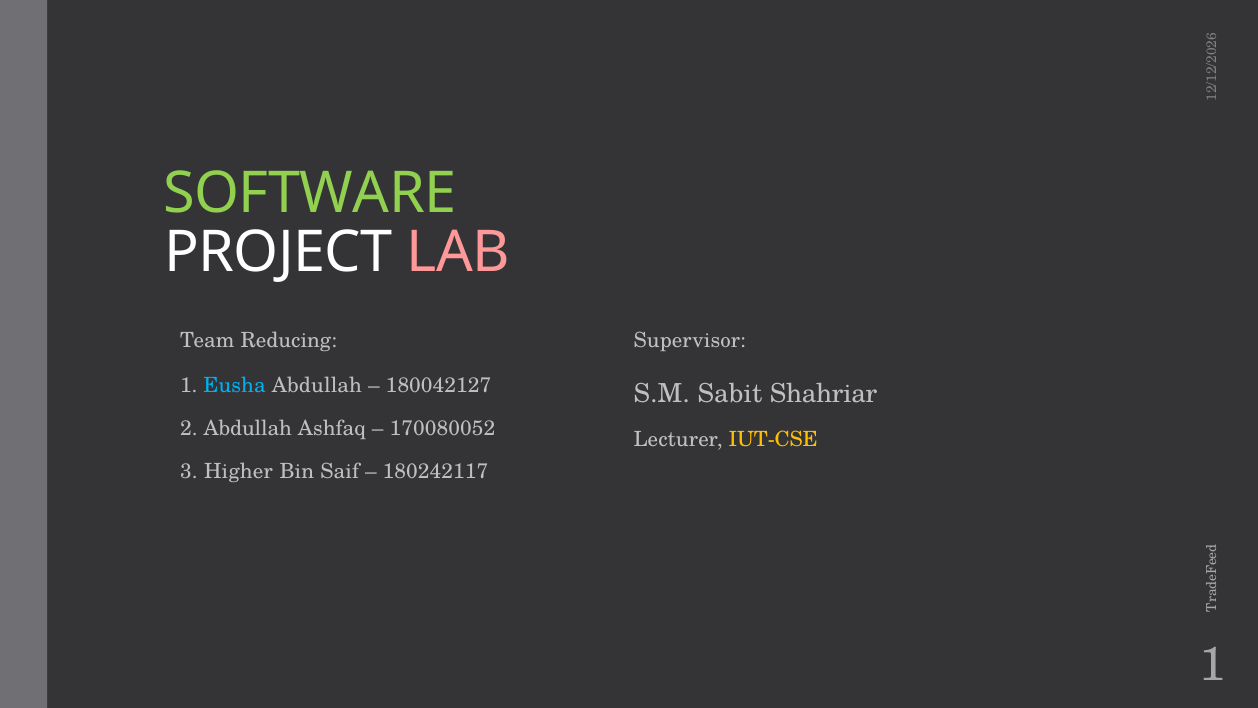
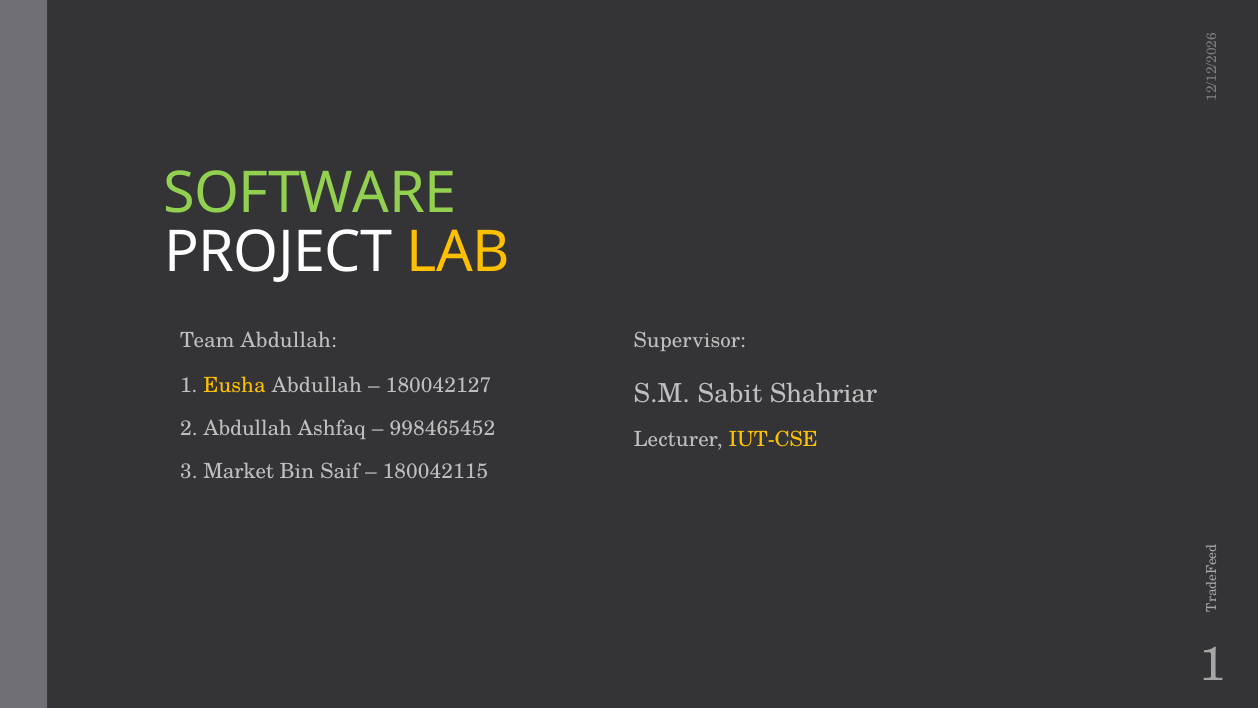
LAB colour: pink -> yellow
Team Reducing: Reducing -> Abdullah
Eusha colour: light blue -> yellow
170080052: 170080052 -> 998465452
Higher: Higher -> Market
180242117: 180242117 -> 180042115
